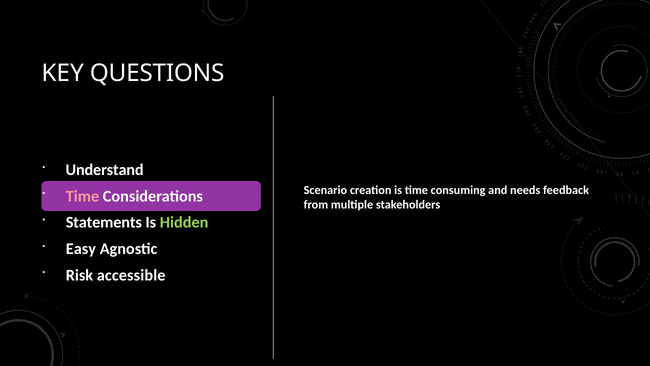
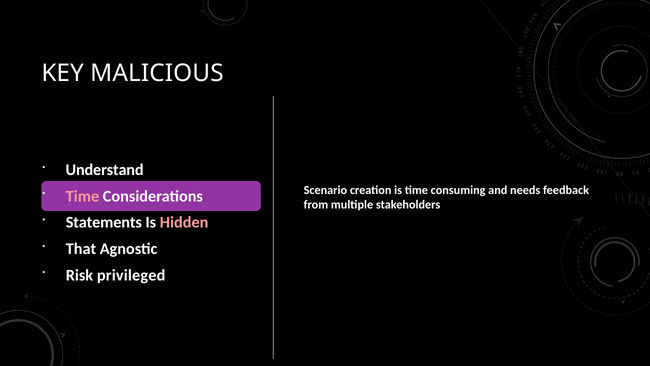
QUESTIONS: QUESTIONS -> MALICIOUS
Hidden colour: light green -> pink
Easy: Easy -> That
accessible: accessible -> privileged
